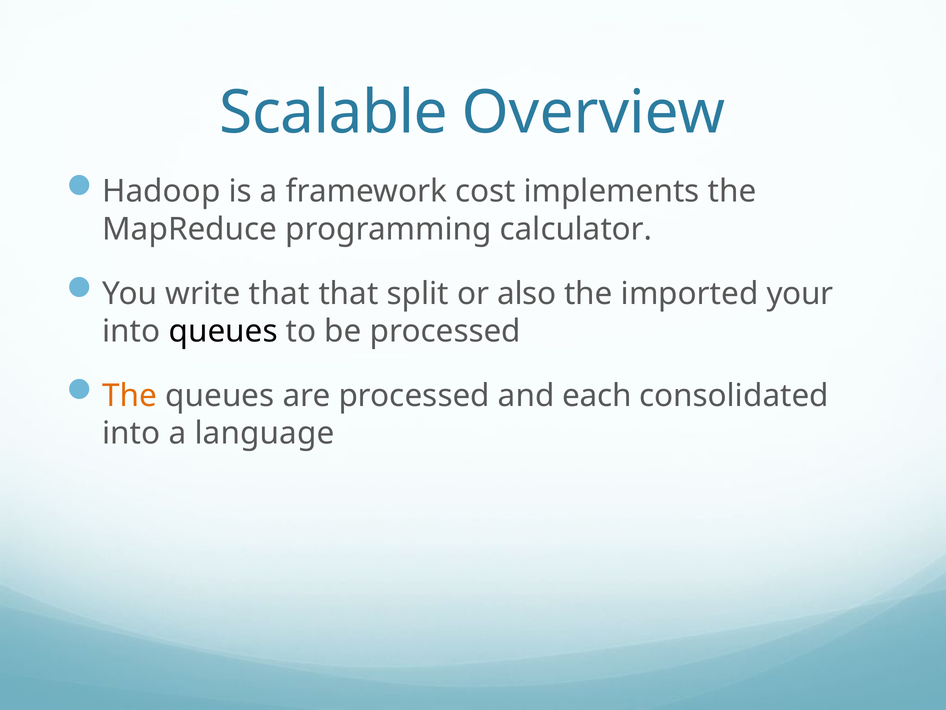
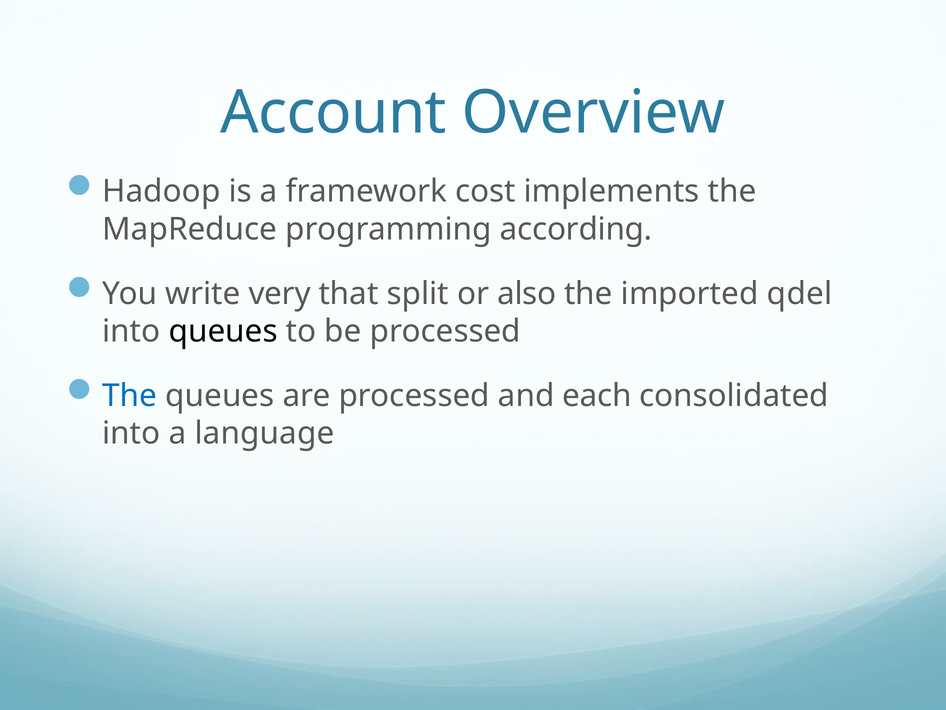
Scalable: Scalable -> Account
calculator: calculator -> according
write that: that -> very
your: your -> qdel
The at (130, 395) colour: orange -> blue
